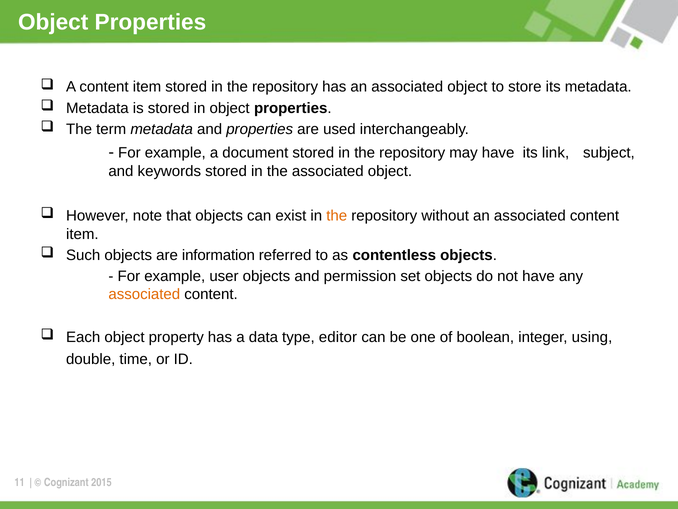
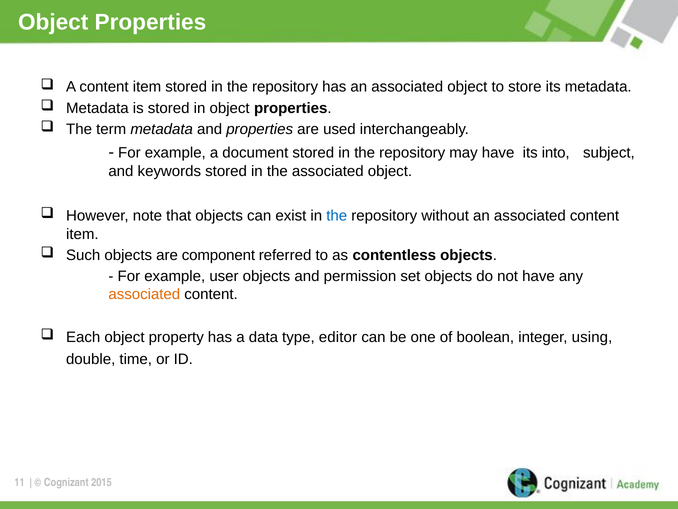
link: link -> into
the at (337, 216) colour: orange -> blue
information: information -> component
